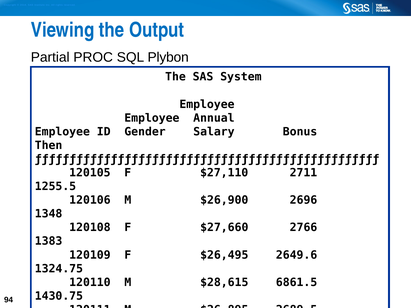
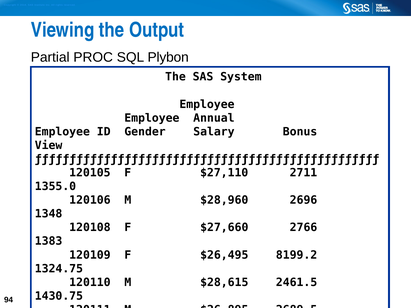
Then: Then -> View
1255.5: 1255.5 -> 1355.0
$26,900: $26,900 -> $28,960
2649.6: 2649.6 -> 8199.2
6861.5: 6861.5 -> 2461.5
